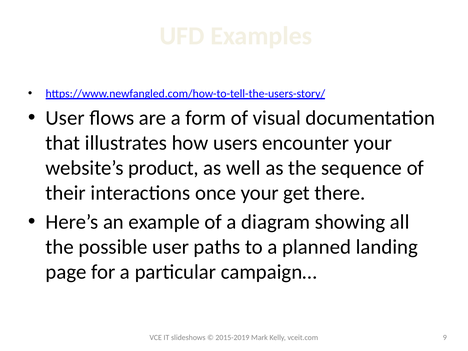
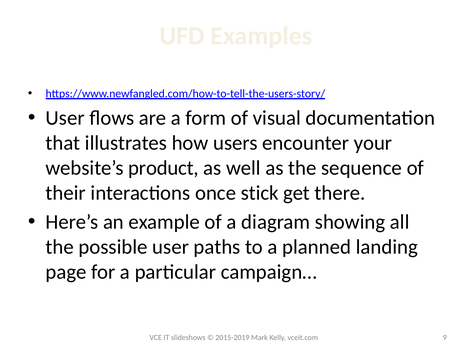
once your: your -> stick
